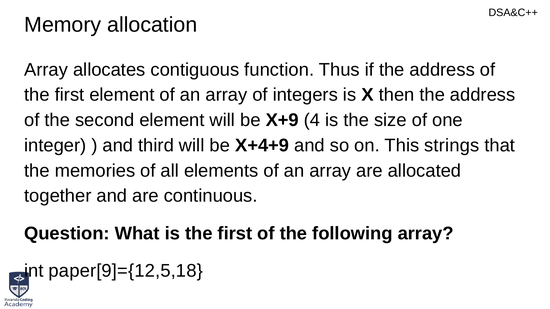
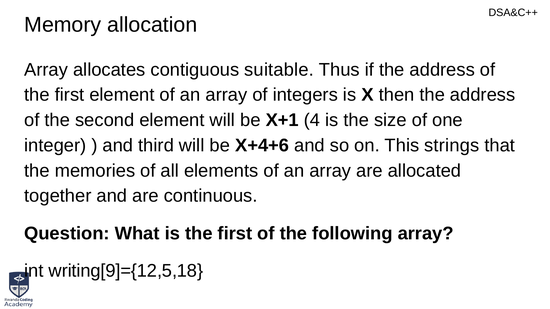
function: function -> suitable
X+9: X+9 -> X+1
X+4+9: X+4+9 -> X+4+6
paper[9]={12,5,18: paper[9]={12,5,18 -> writing[9]={12,5,18
